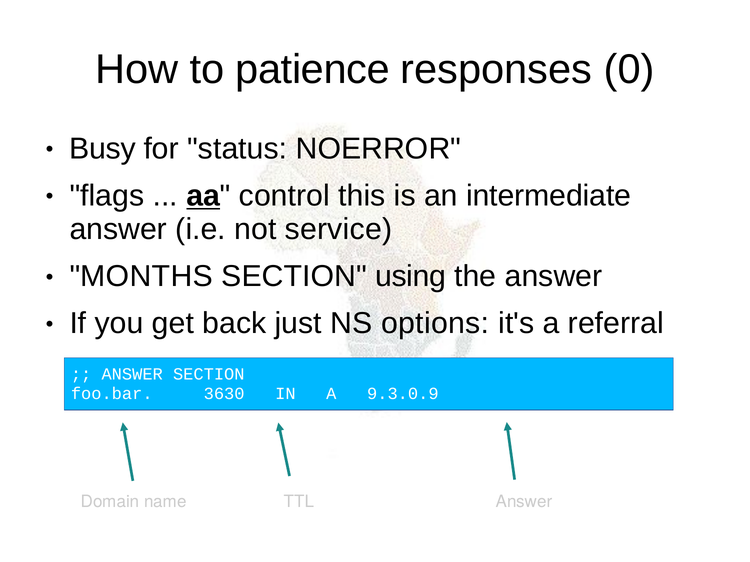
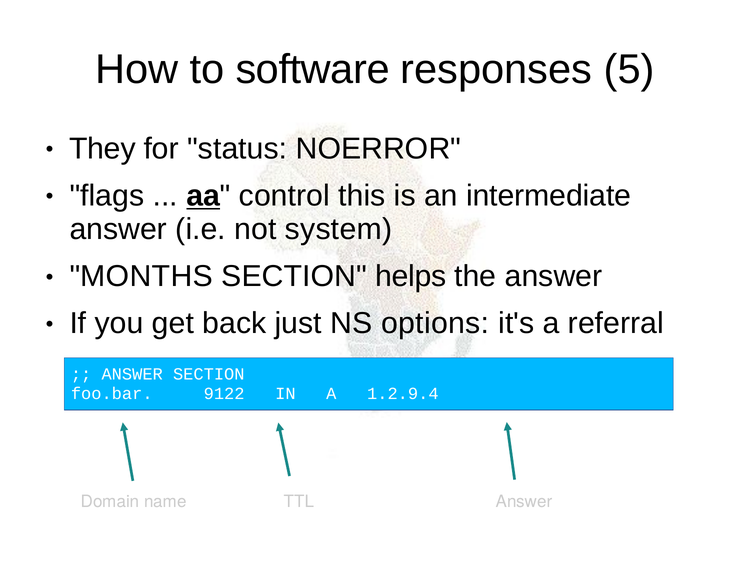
patience: patience -> software
0: 0 -> 5
Busy: Busy -> They
service: service -> system
using: using -> helps
3630: 3630 -> 9122
9.3.0.9: 9.3.0.9 -> 1.2.9.4
